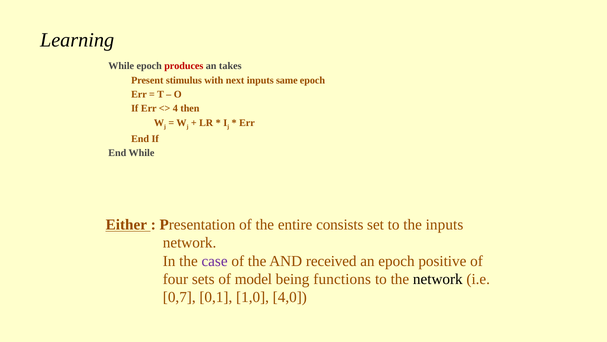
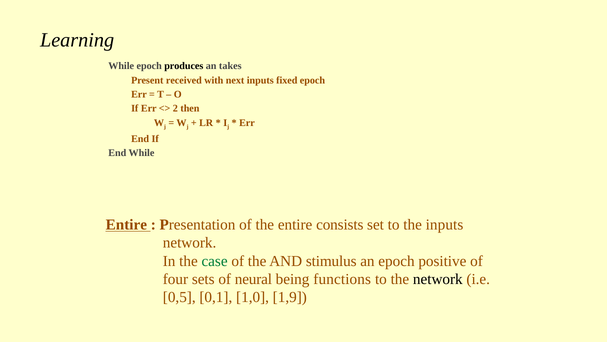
produces colour: red -> black
stimulus: stimulus -> received
same: same -> fixed
4: 4 -> 2
Either at (126, 224): Either -> Entire
case colour: purple -> green
received: received -> stimulus
model: model -> neural
0,7: 0,7 -> 0,5
4,0: 4,0 -> 1,9
